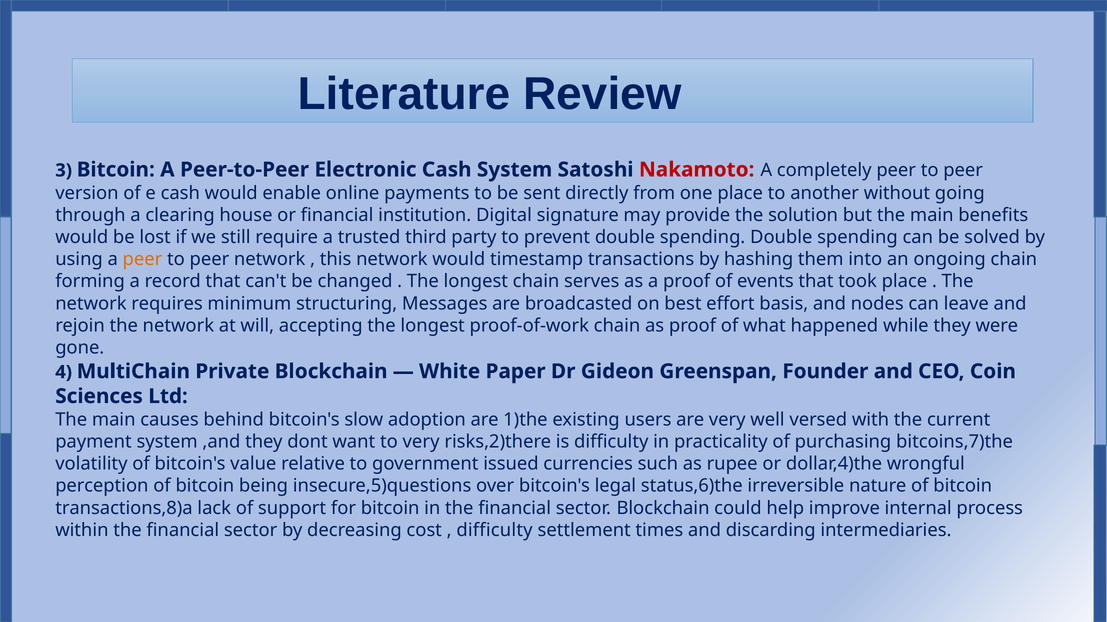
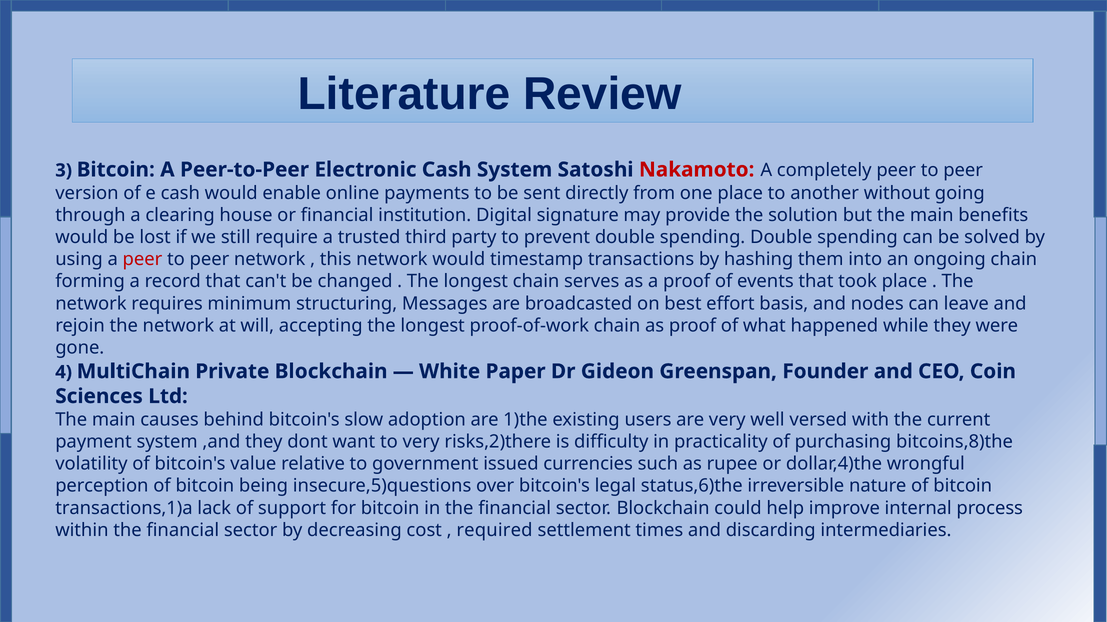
peer at (142, 260) colour: orange -> red
bitcoins,7)the: bitcoins,7)the -> bitcoins,8)the
transactions,8)a: transactions,8)a -> transactions,1)a
difficulty at (495, 531): difficulty -> required
